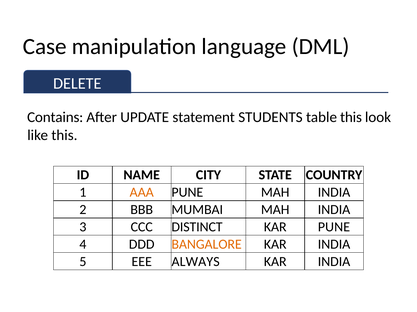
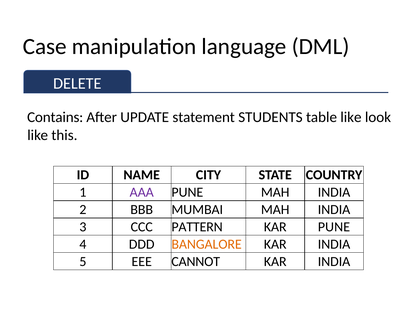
table this: this -> like
AAA colour: orange -> purple
DISTINCT: DISTINCT -> PATTERN
ALWAYS: ALWAYS -> CANNOT
